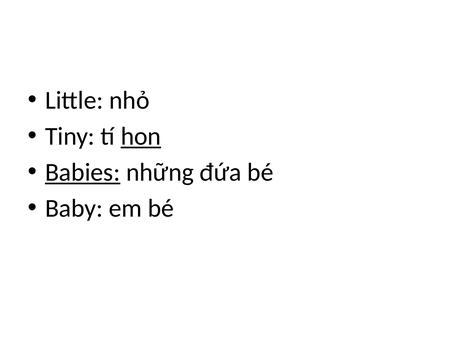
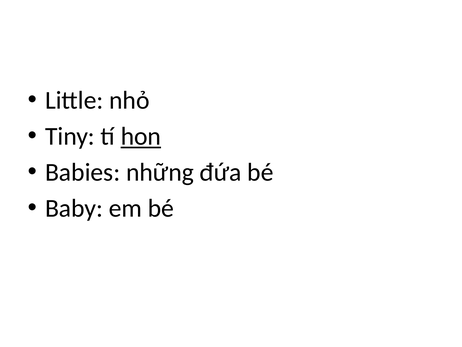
Babies underline: present -> none
